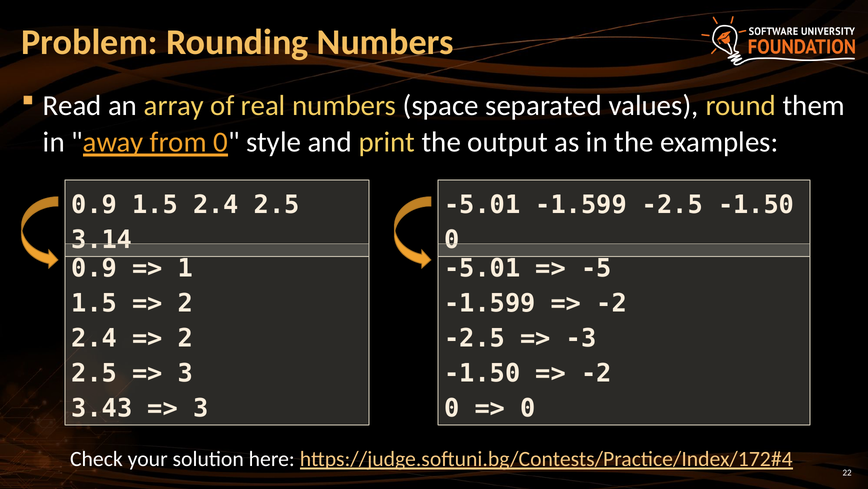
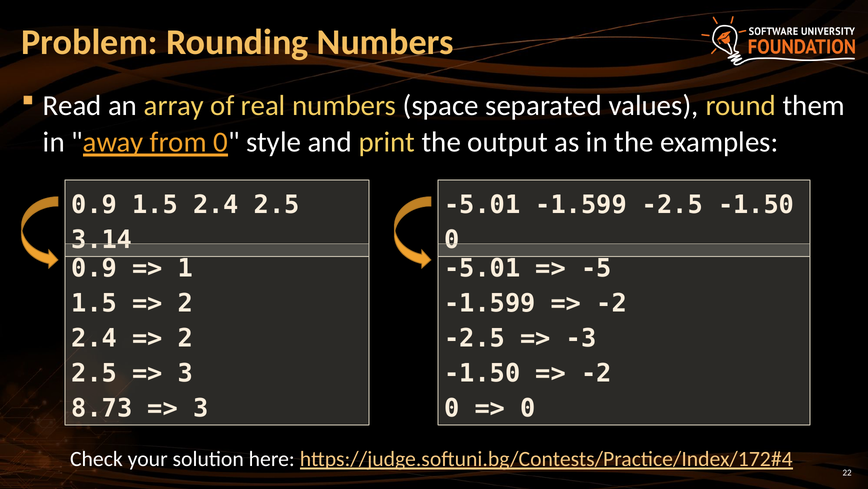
3.43: 3.43 -> 8.73
